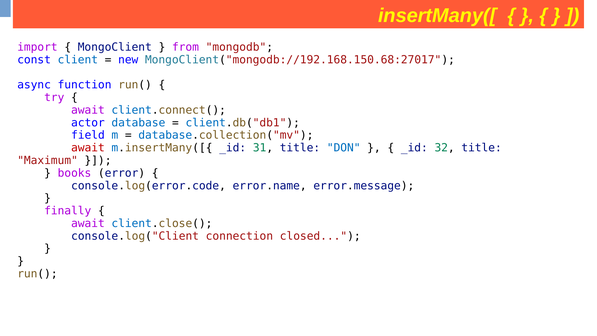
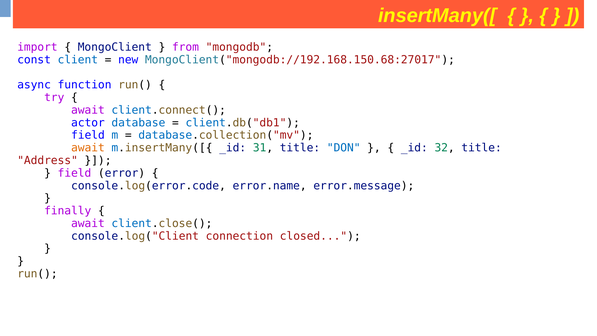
await at (88, 148) colour: red -> orange
Maximum: Maximum -> Address
books at (74, 173): books -> field
